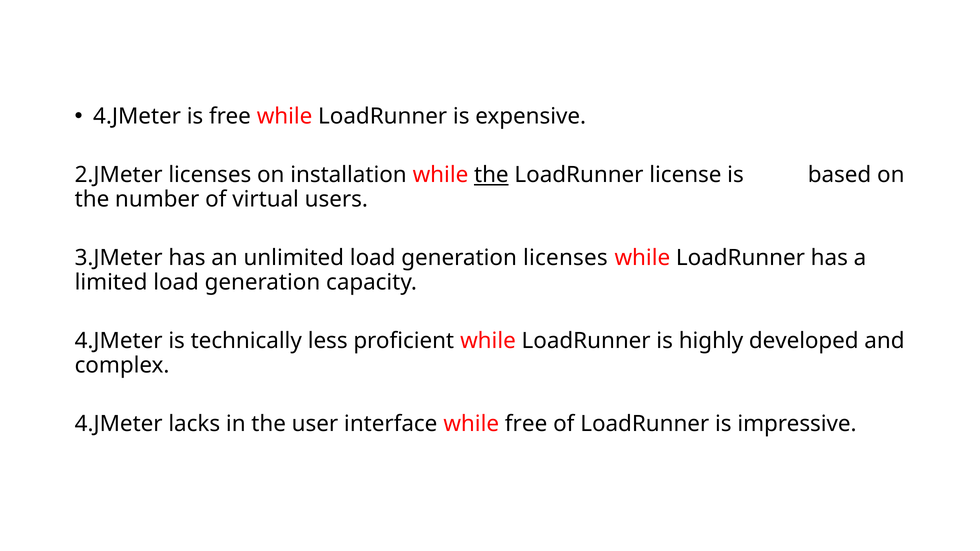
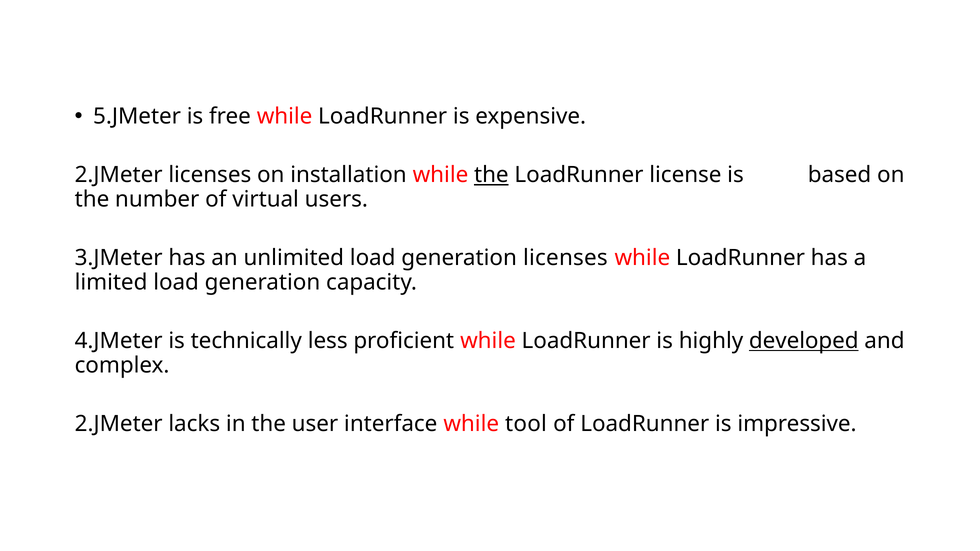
4.JMeter at (137, 116): 4.JMeter -> 5.JMeter
developed underline: none -> present
4.JMeter at (119, 424): 4.JMeter -> 2.JMeter
while free: free -> tool
